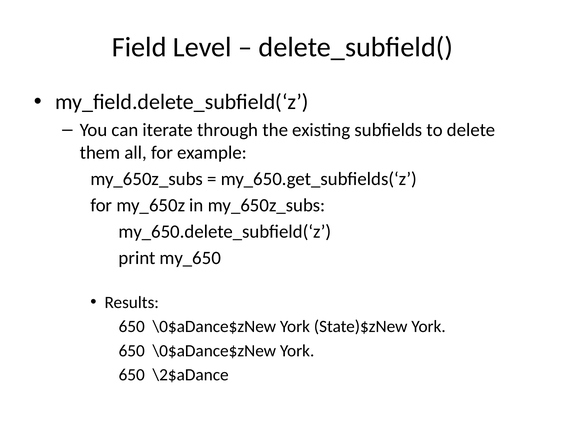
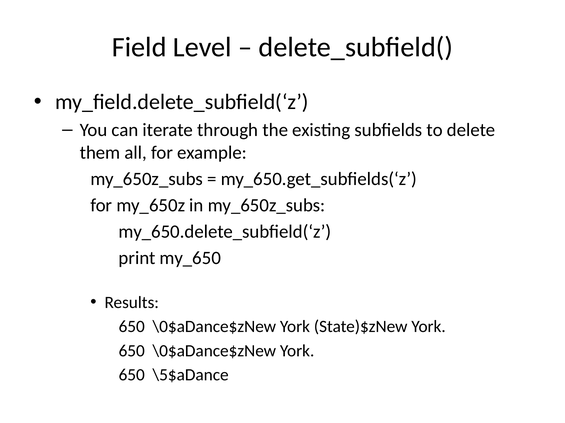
\2$aDance: \2$aDance -> \5$aDance
